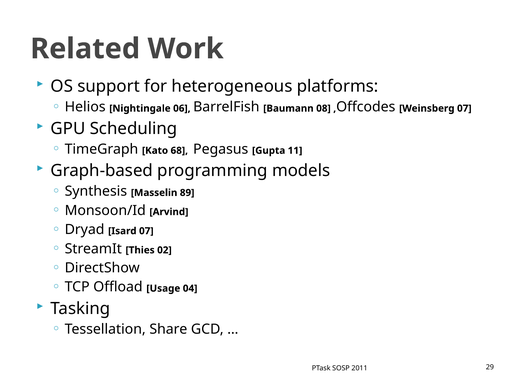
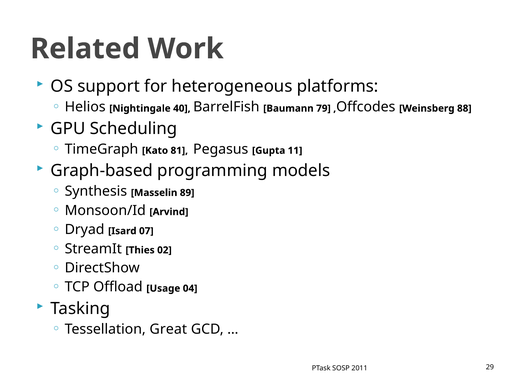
06: 06 -> 40
08: 08 -> 79
Weinsberg 07: 07 -> 88
68: 68 -> 81
Share: Share -> Great
